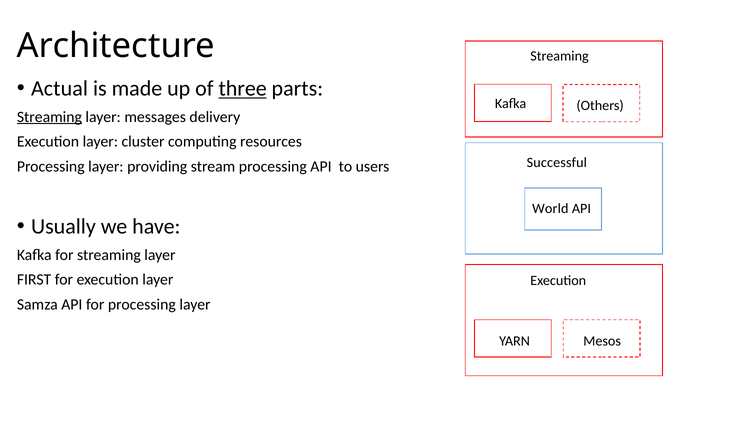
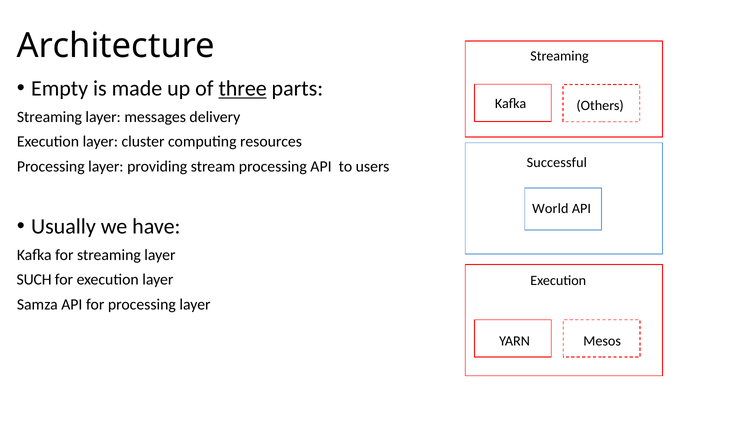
Actual: Actual -> Empty
Streaming at (49, 117) underline: present -> none
FIRST: FIRST -> SUCH
